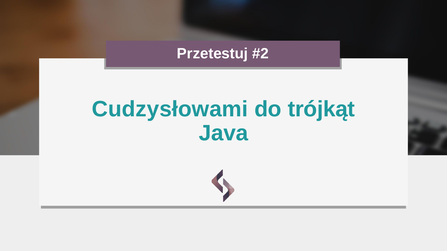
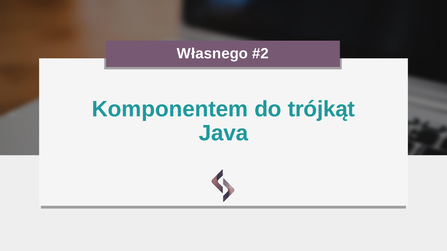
Przetestuj: Przetestuj -> Własnego
Cudzysłowami: Cudzysłowami -> Komponentem
